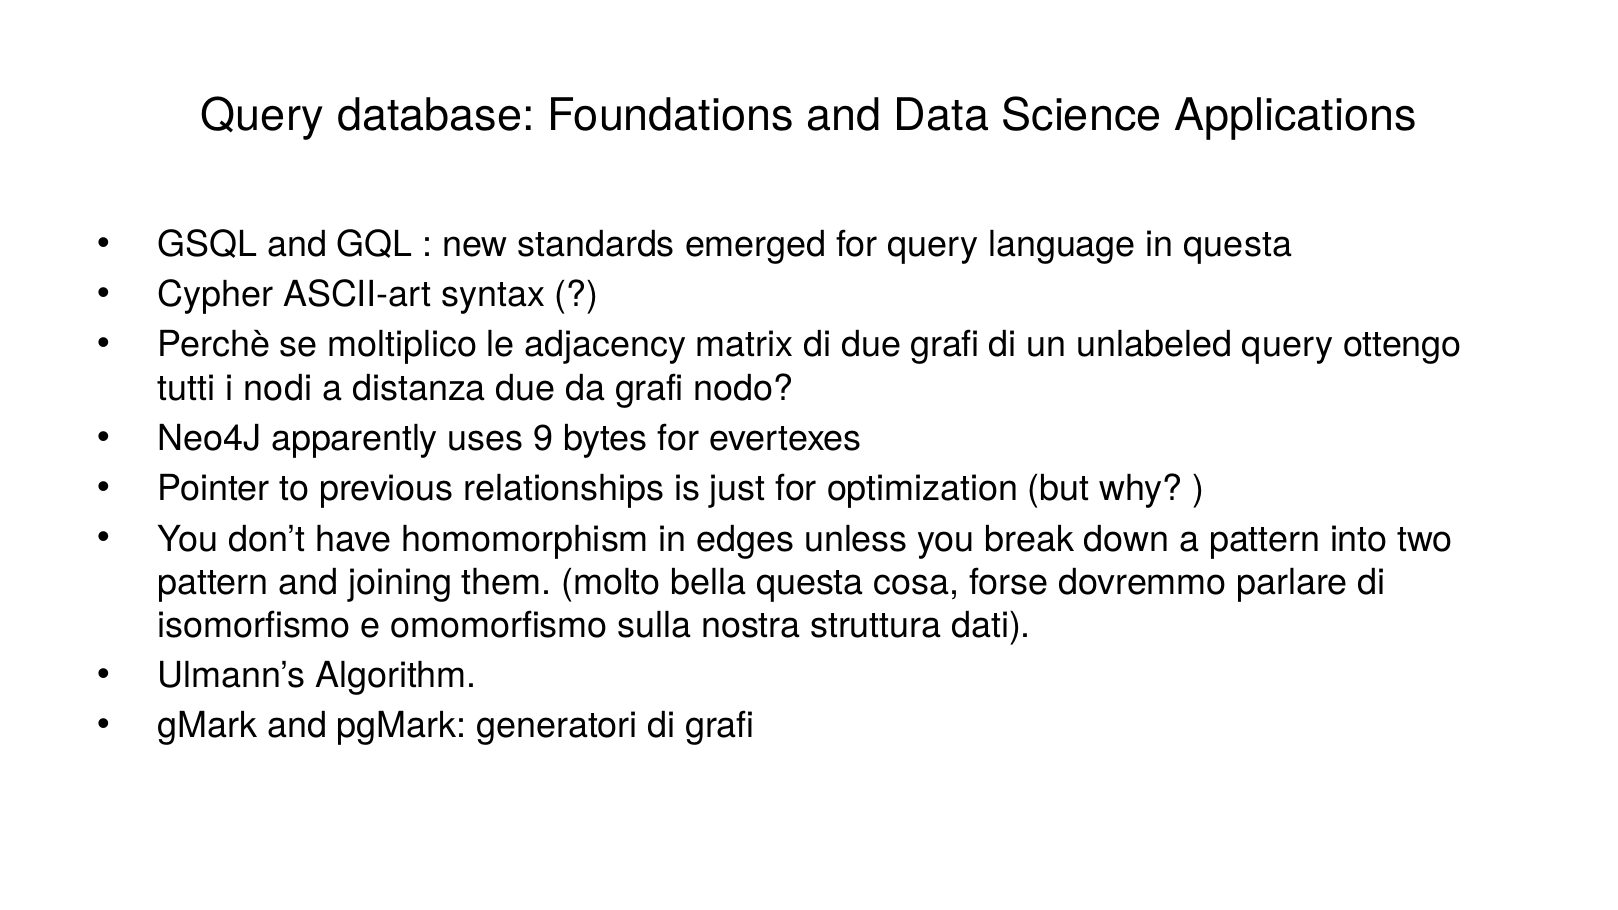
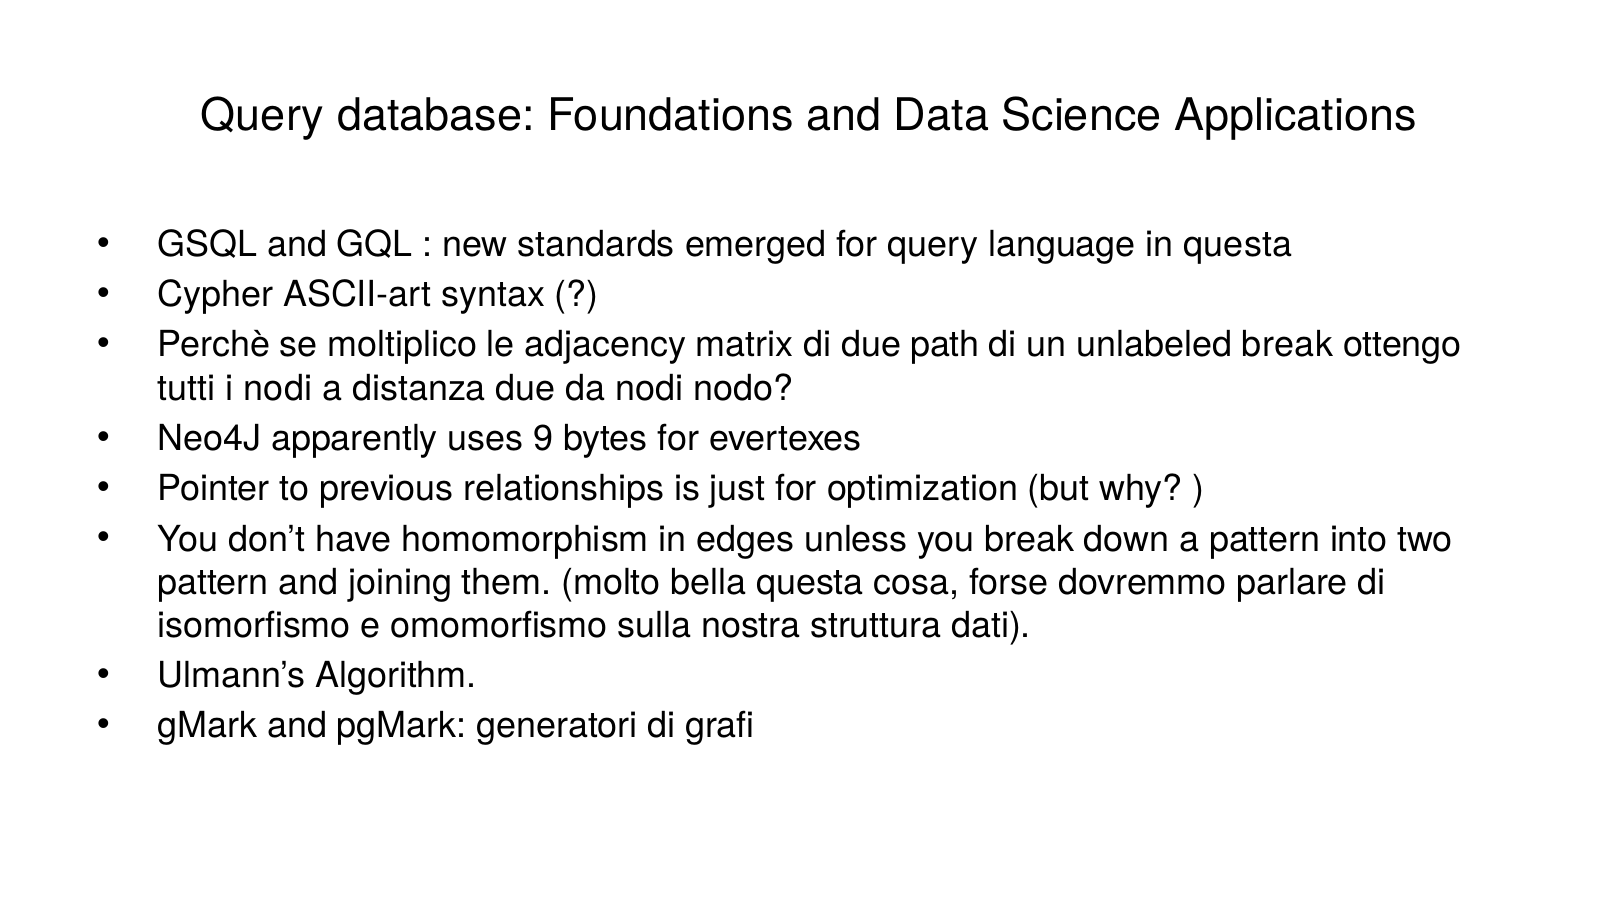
due grafi: grafi -> path
unlabeled query: query -> break
da grafi: grafi -> nodi
